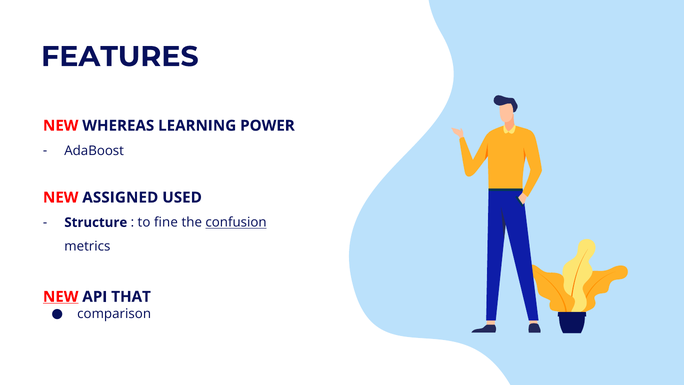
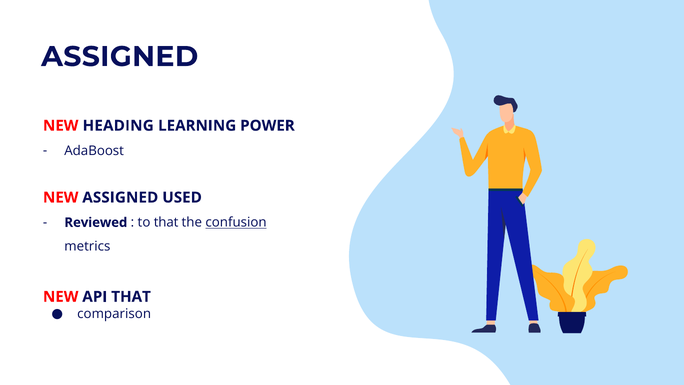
FEATURES at (120, 57): FEATURES -> ASSIGNED
WHEREAS: WHEREAS -> HEADING
Structure: Structure -> Reviewed
to fine: fine -> that
NEW at (61, 297) underline: present -> none
